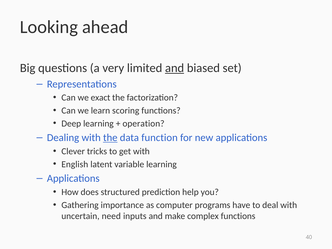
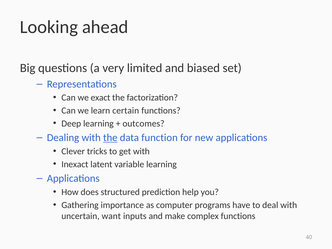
and at (175, 68) underline: present -> none
scoring: scoring -> certain
operation: operation -> outcomes
English: English -> Inexact
need: need -> want
